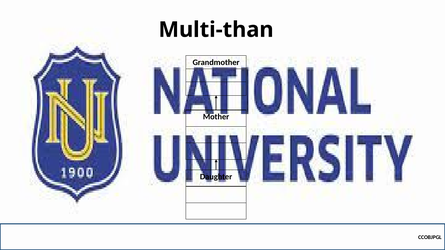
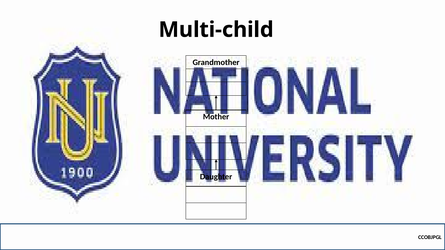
Multi-than: Multi-than -> Multi-child
